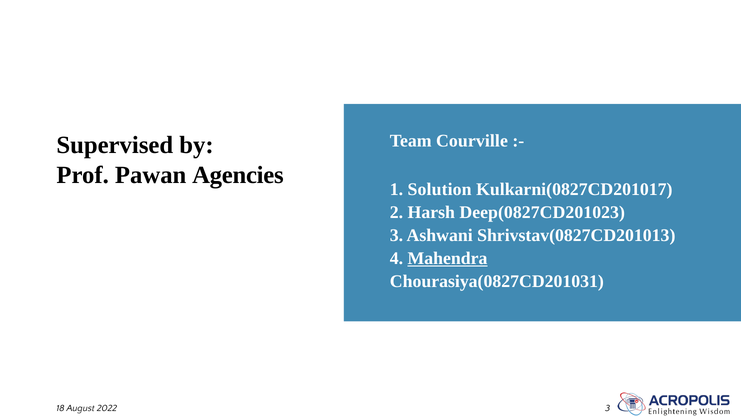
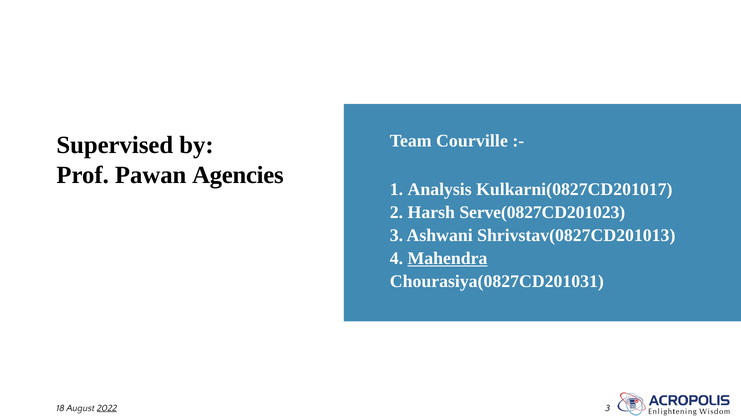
Solution: Solution -> Analysis
Deep(0827CD201023: Deep(0827CD201023 -> Serve(0827CD201023
2022 underline: none -> present
